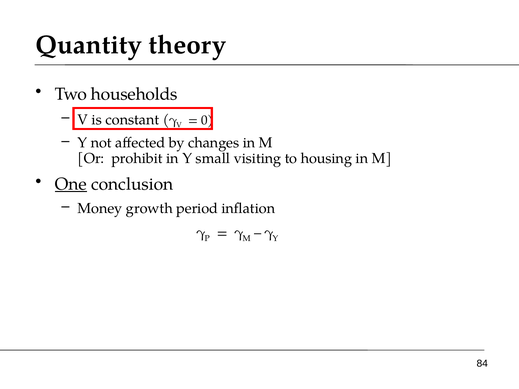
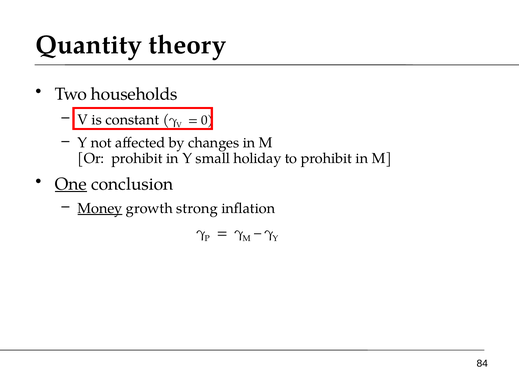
visiting: visiting -> holiday
to housing: housing -> prohibit
Money underline: none -> present
period: period -> strong
